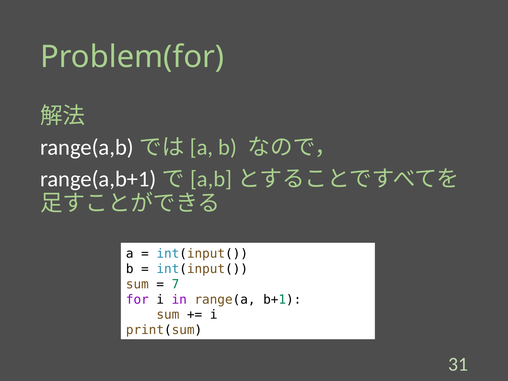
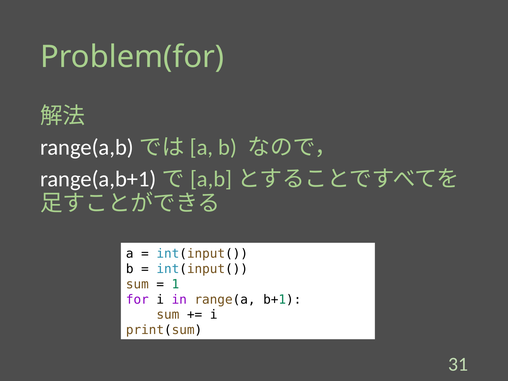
7: 7 -> 1
